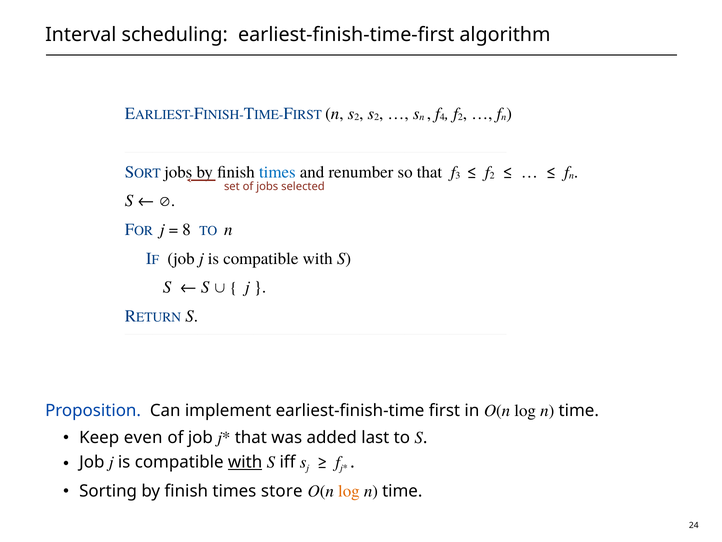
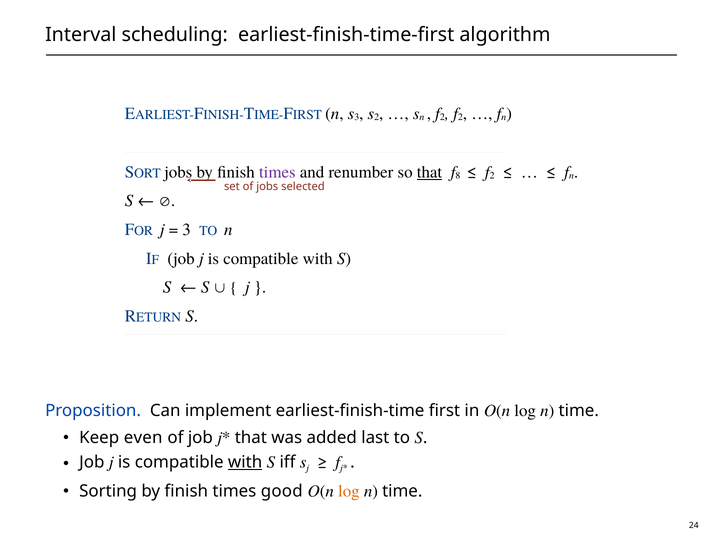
n s 2: 2 -> 3
4 at (442, 117): 4 -> 2
times at (277, 172) colour: blue -> purple
that at (429, 172) underline: none -> present
3: 3 -> 8
8 at (187, 229): 8 -> 3
store: store -> good
